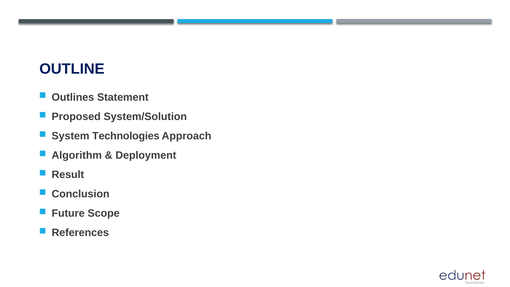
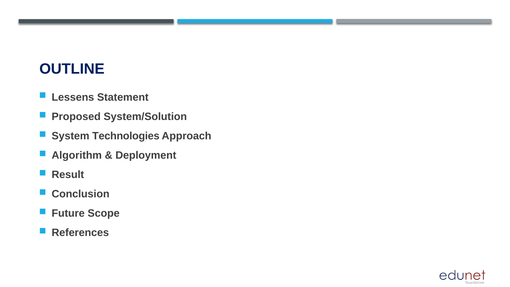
Outlines: Outlines -> Lessens
